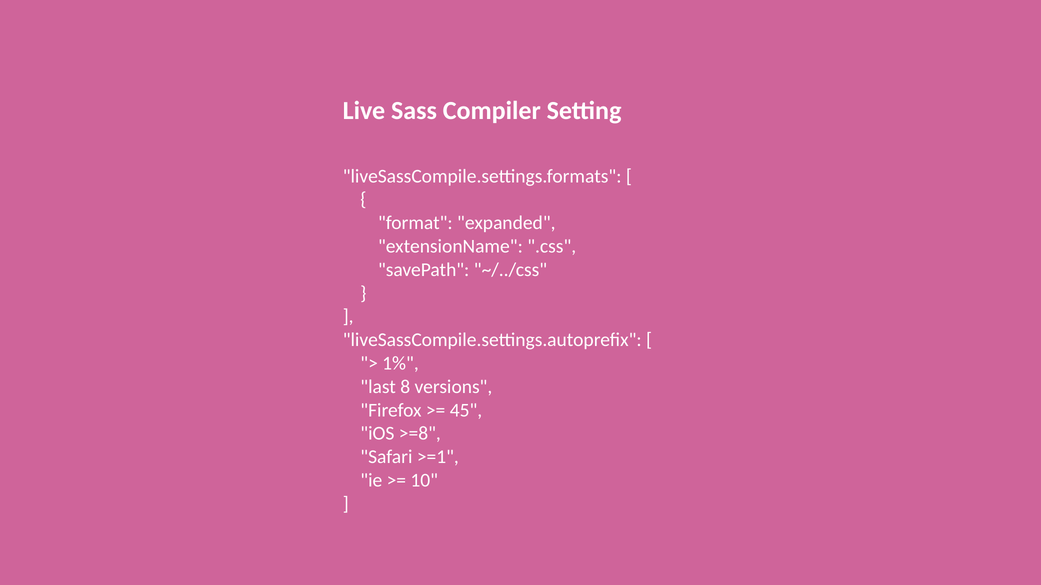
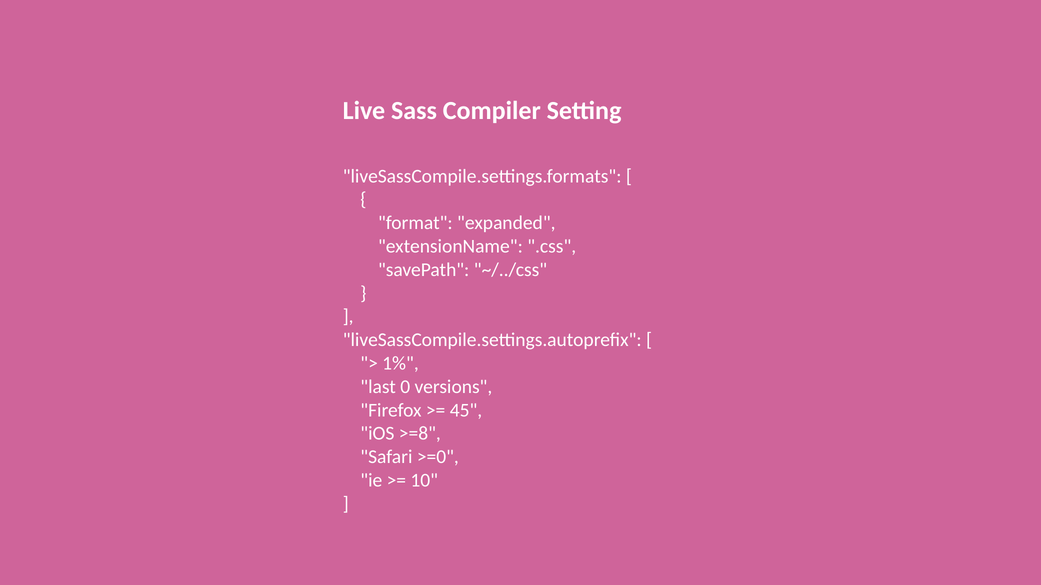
8: 8 -> 0
>=1: >=1 -> >=0
